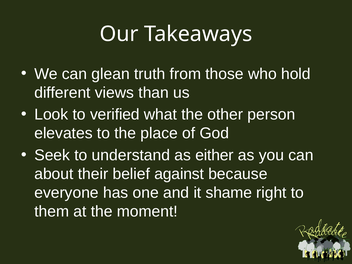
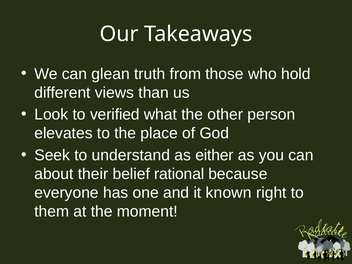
against: against -> rational
shame: shame -> known
